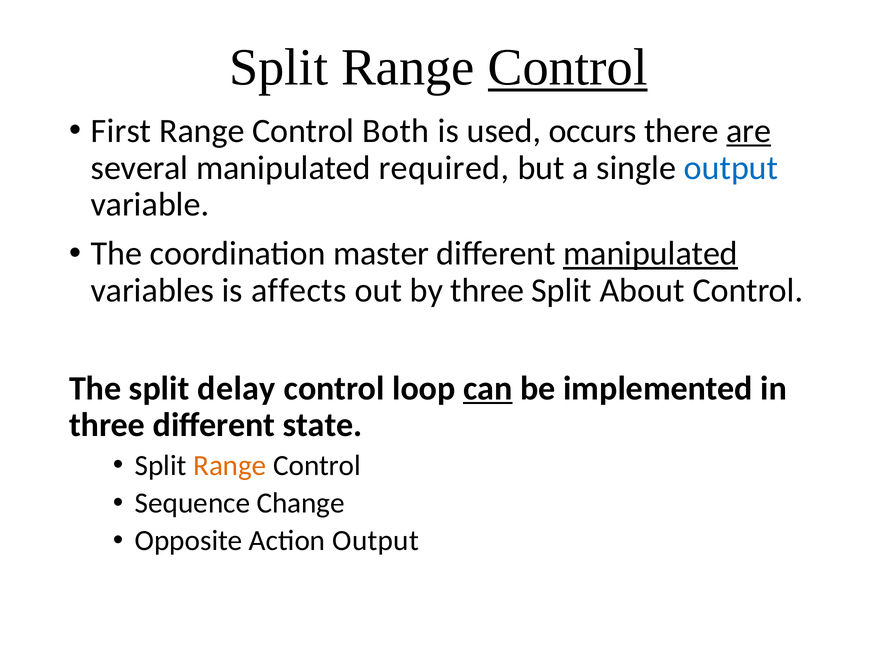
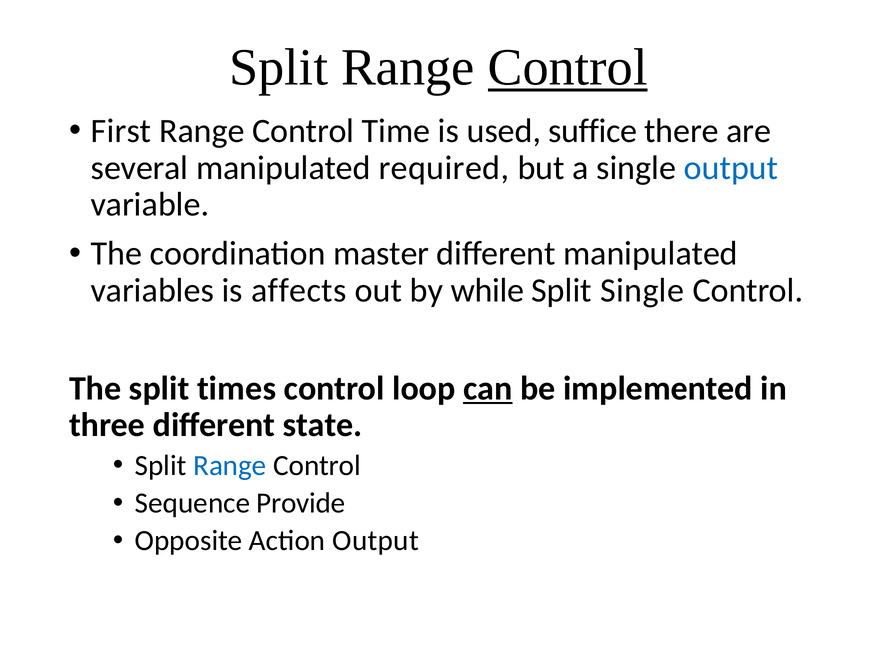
Both: Both -> Time
occurs: occurs -> suffice
are underline: present -> none
manipulated at (651, 253) underline: present -> none
by three: three -> while
Split About: About -> Single
delay: delay -> times
Range at (230, 465) colour: orange -> blue
Change: Change -> Provide
